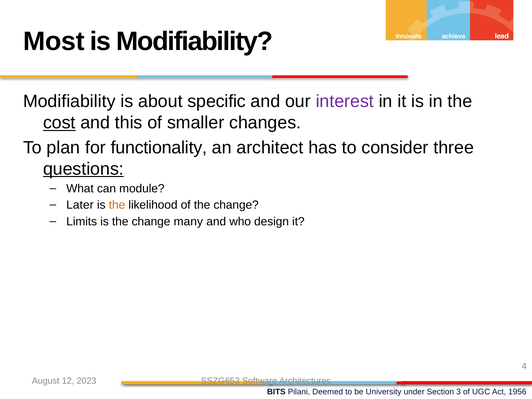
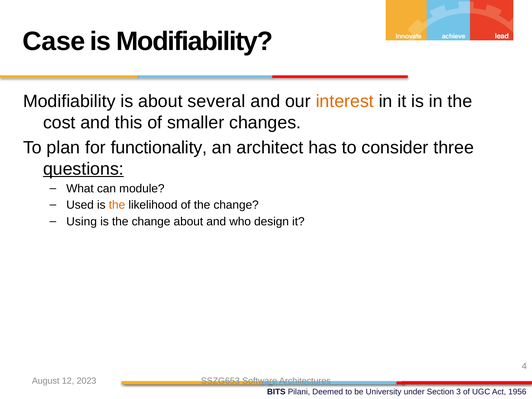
Most: Most -> Case
specific: specific -> several
interest colour: purple -> orange
cost underline: present -> none
Later: Later -> Used
Limits: Limits -> Using
change many: many -> about
